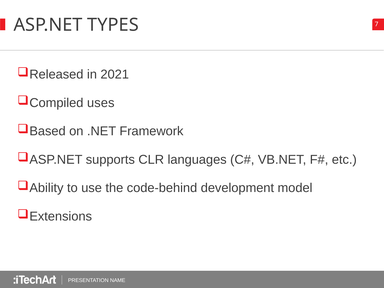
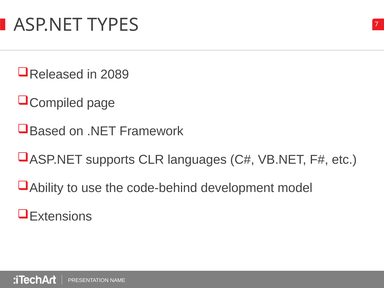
2021: 2021 -> 2089
uses: uses -> page
